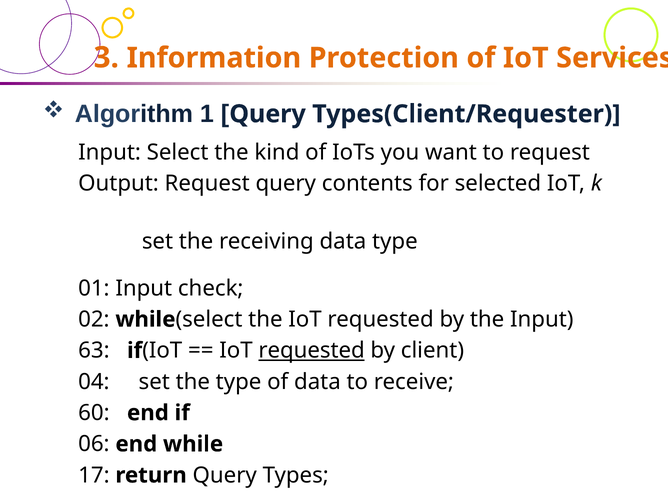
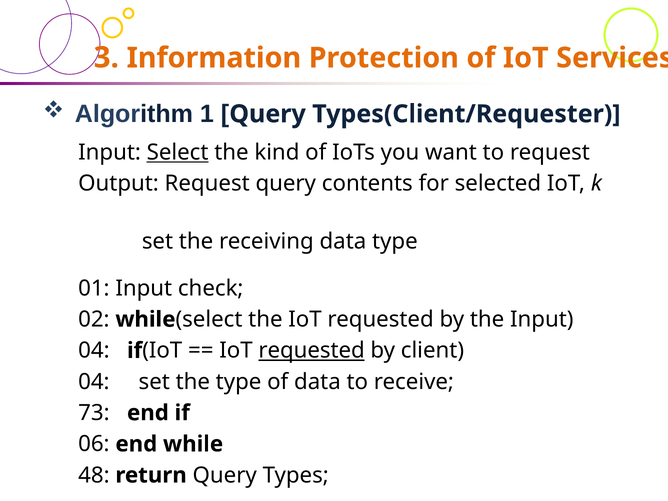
Select at (178, 152) underline: none -> present
63 at (94, 351): 63 -> 04
60: 60 -> 73
17: 17 -> 48
